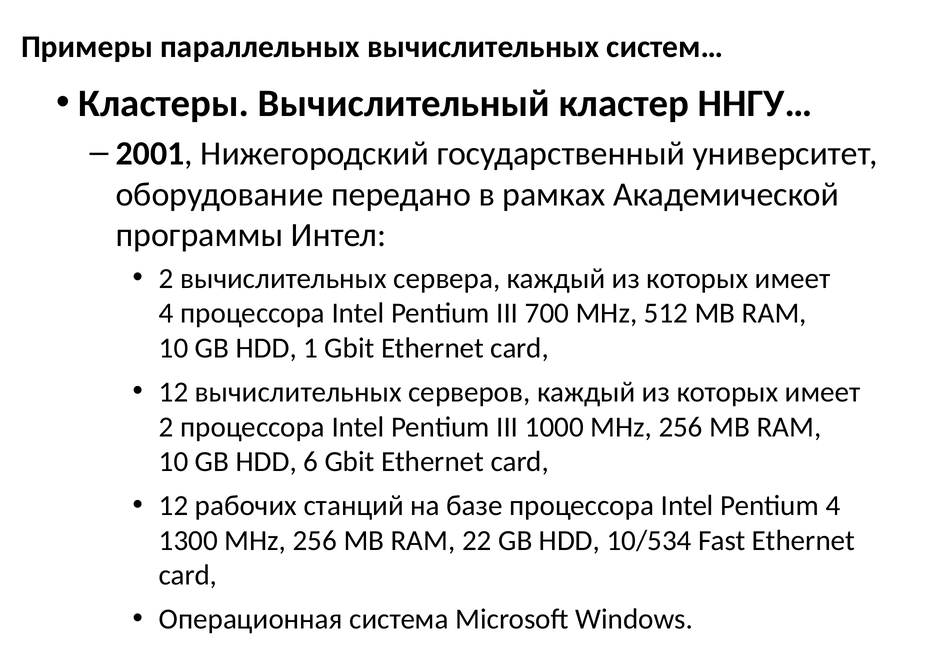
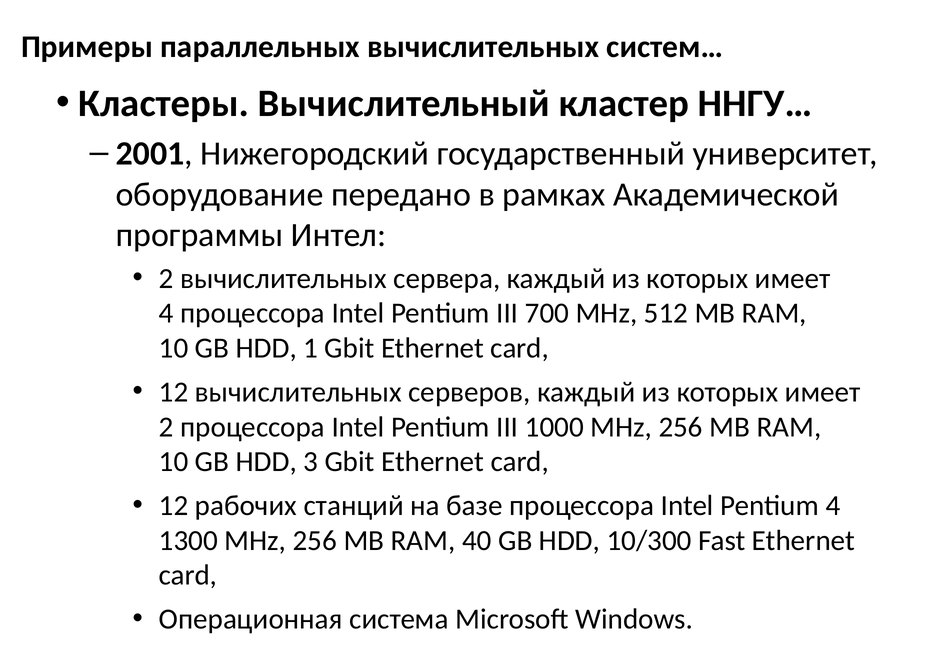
6: 6 -> 3
22: 22 -> 40
10/534: 10/534 -> 10/300
